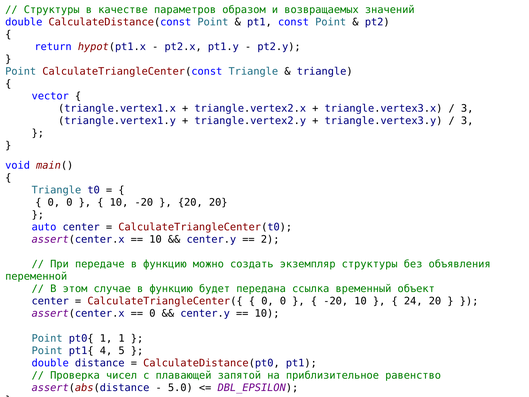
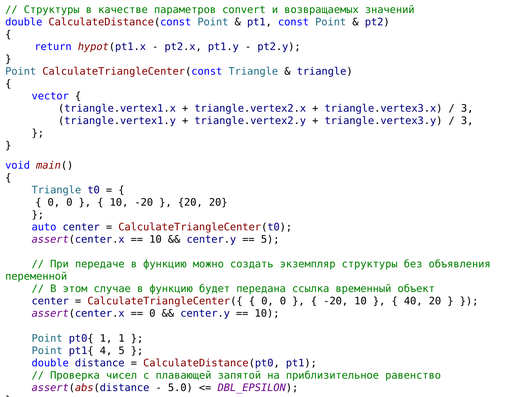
образом: образом -> convert
2 at (270, 239): 2 -> 5
24: 24 -> 40
